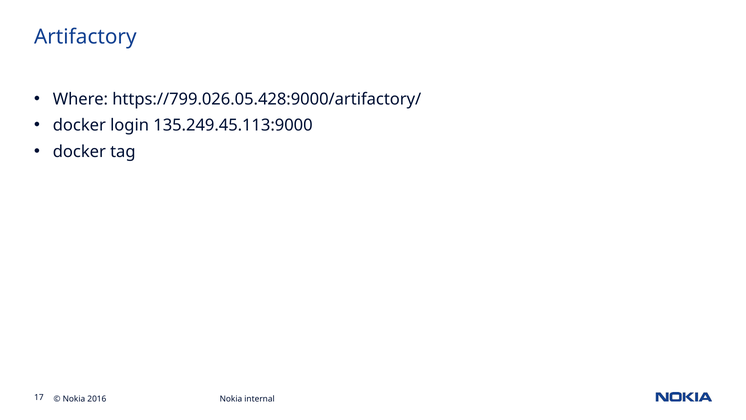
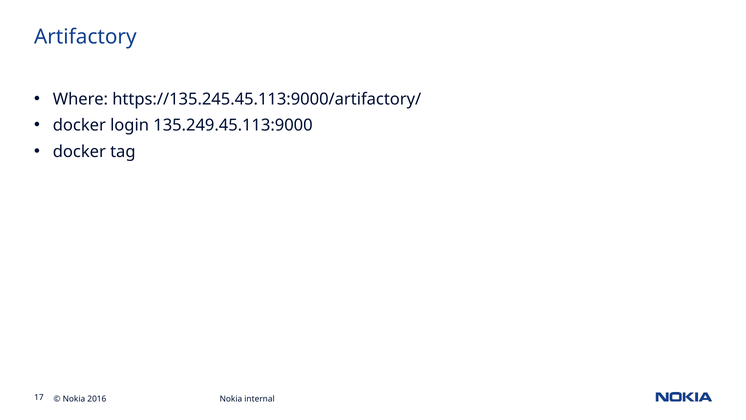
https://799.026.05.428:9000/artifactory/: https://799.026.05.428:9000/artifactory/ -> https://135.245.45.113:9000/artifactory/
